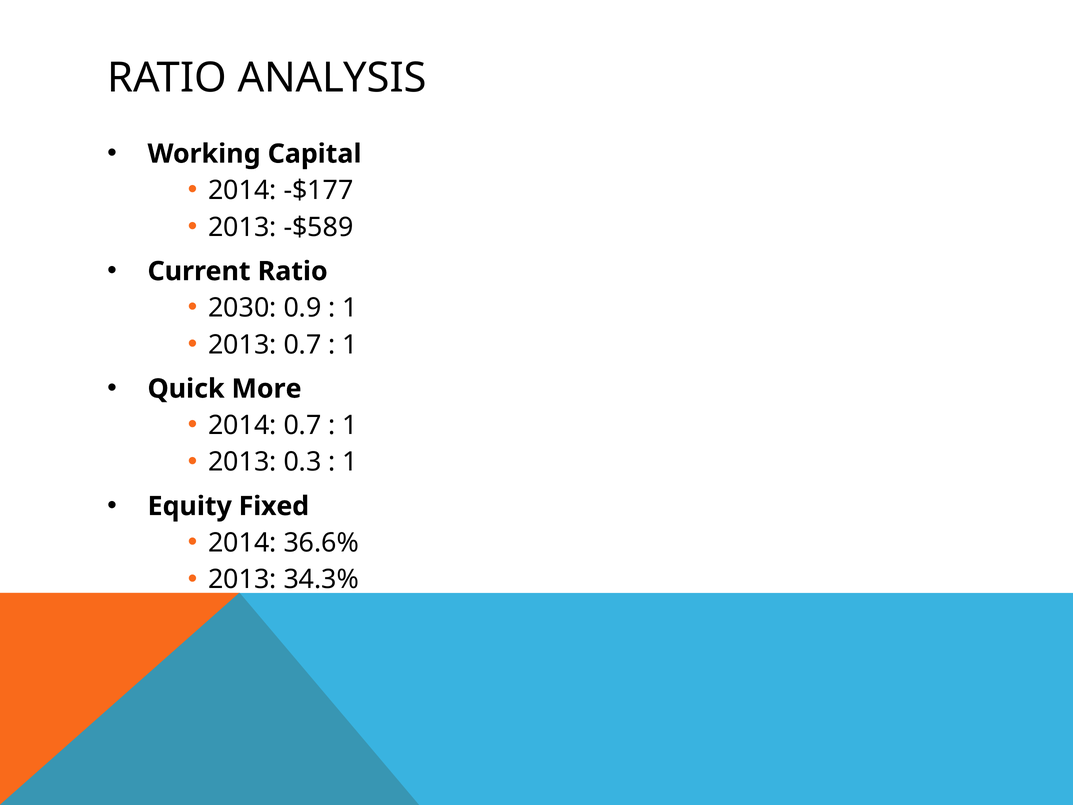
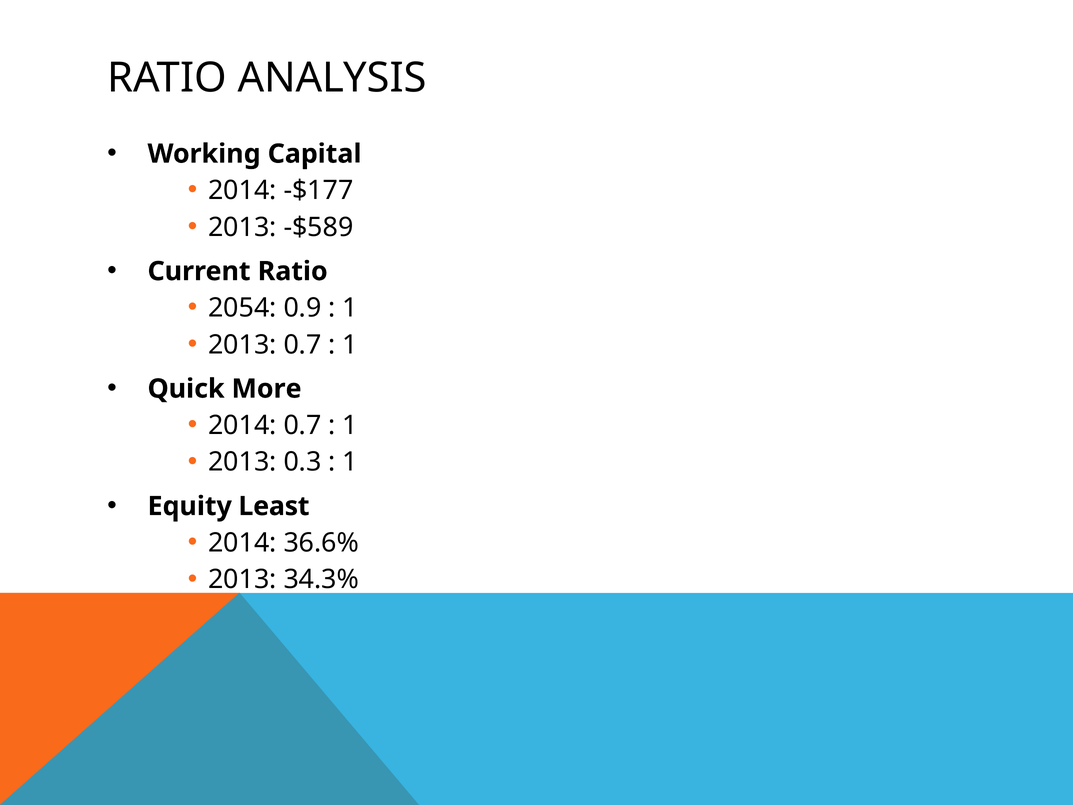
2030: 2030 -> 2054
Fixed: Fixed -> Least
